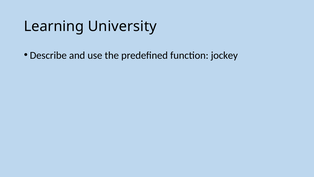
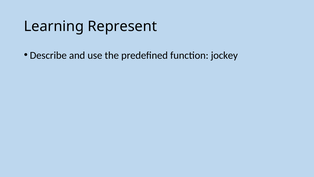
University: University -> Represent
